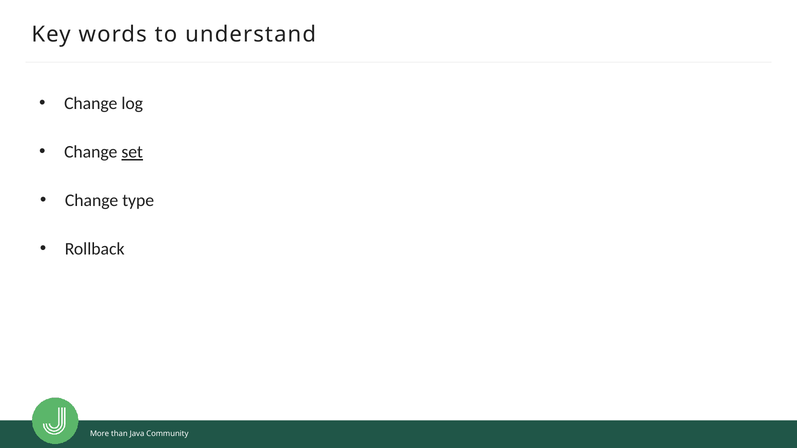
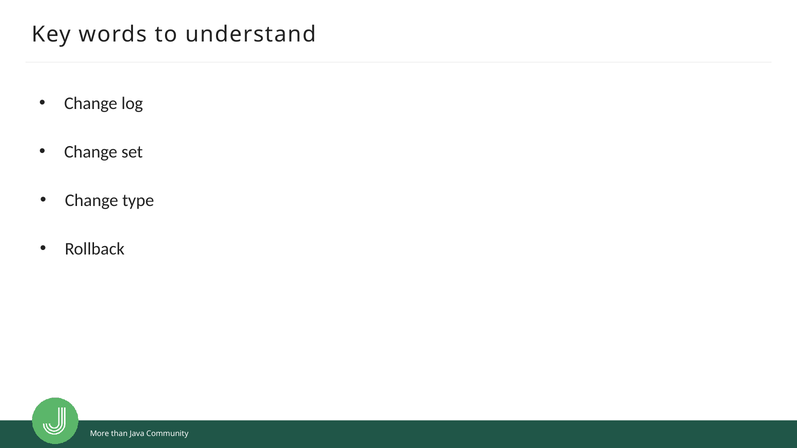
set underline: present -> none
